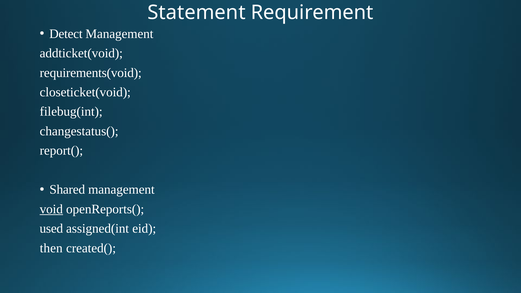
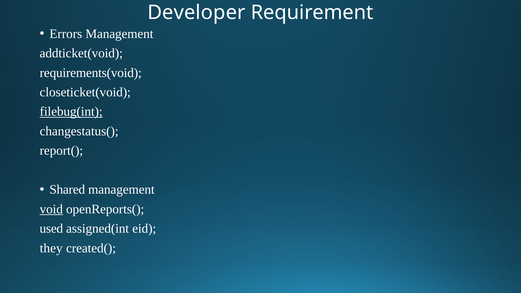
Statement: Statement -> Developer
Detect: Detect -> Errors
filebug(int underline: none -> present
then: then -> they
